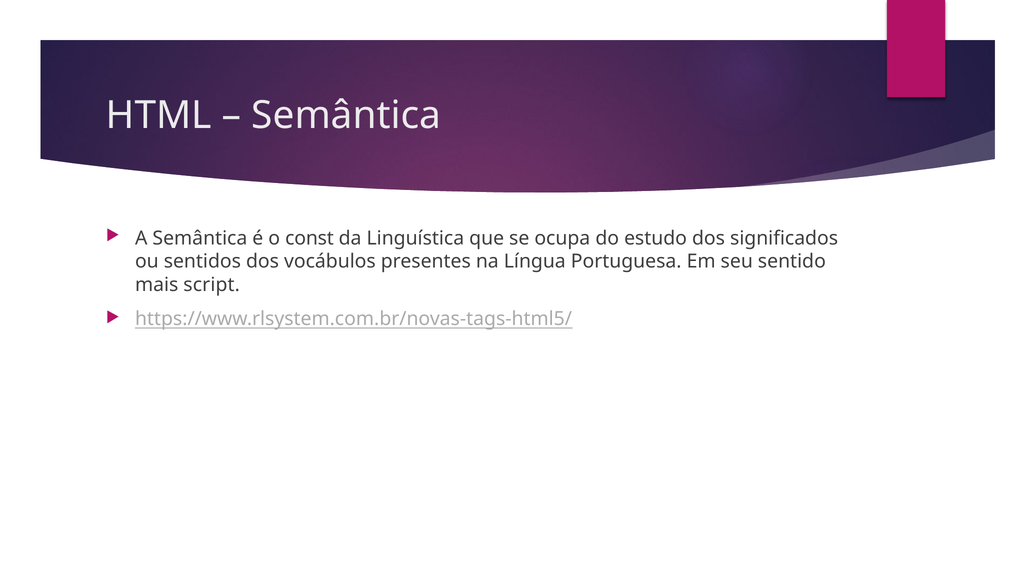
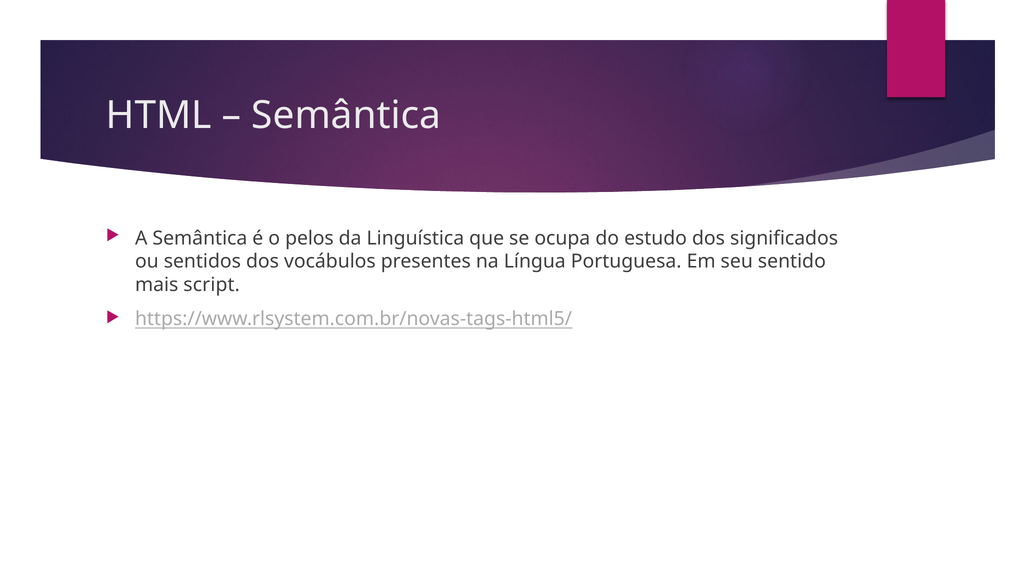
const: const -> pelos
